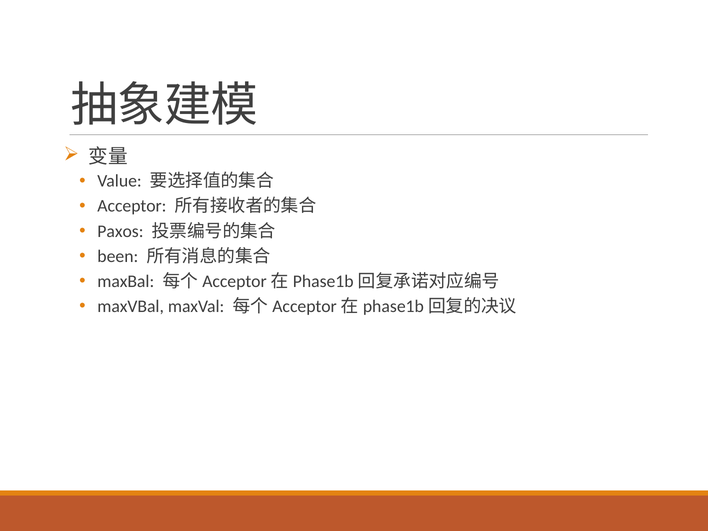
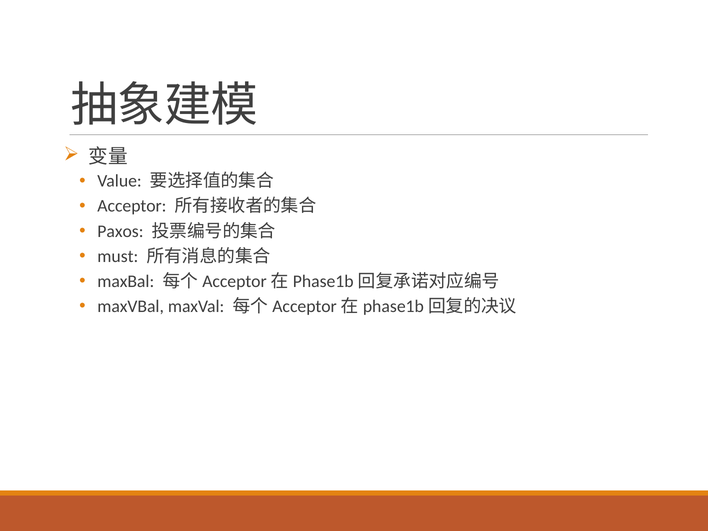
been: been -> must
